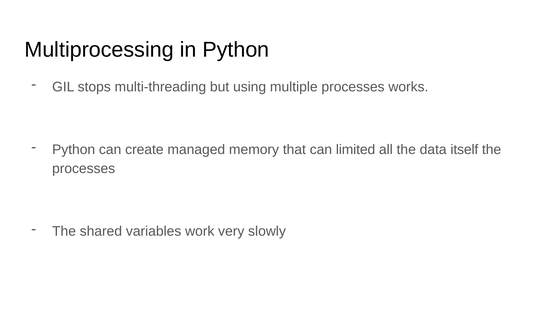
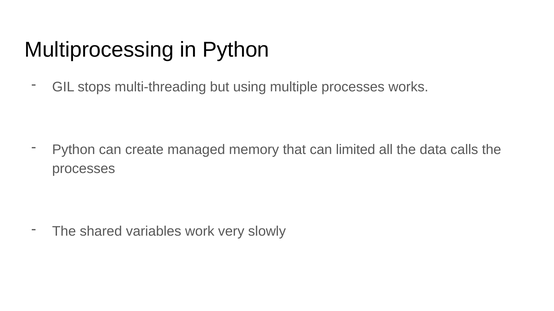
itself: itself -> calls
